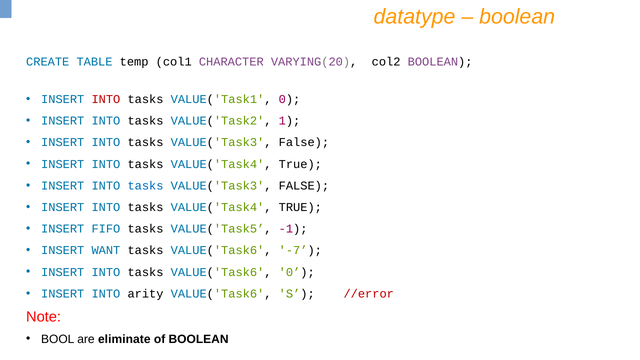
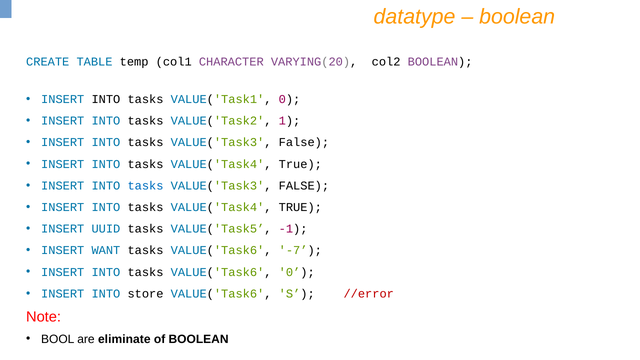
INTO at (106, 99) colour: red -> black
FIFO: FIFO -> UUID
arity: arity -> store
